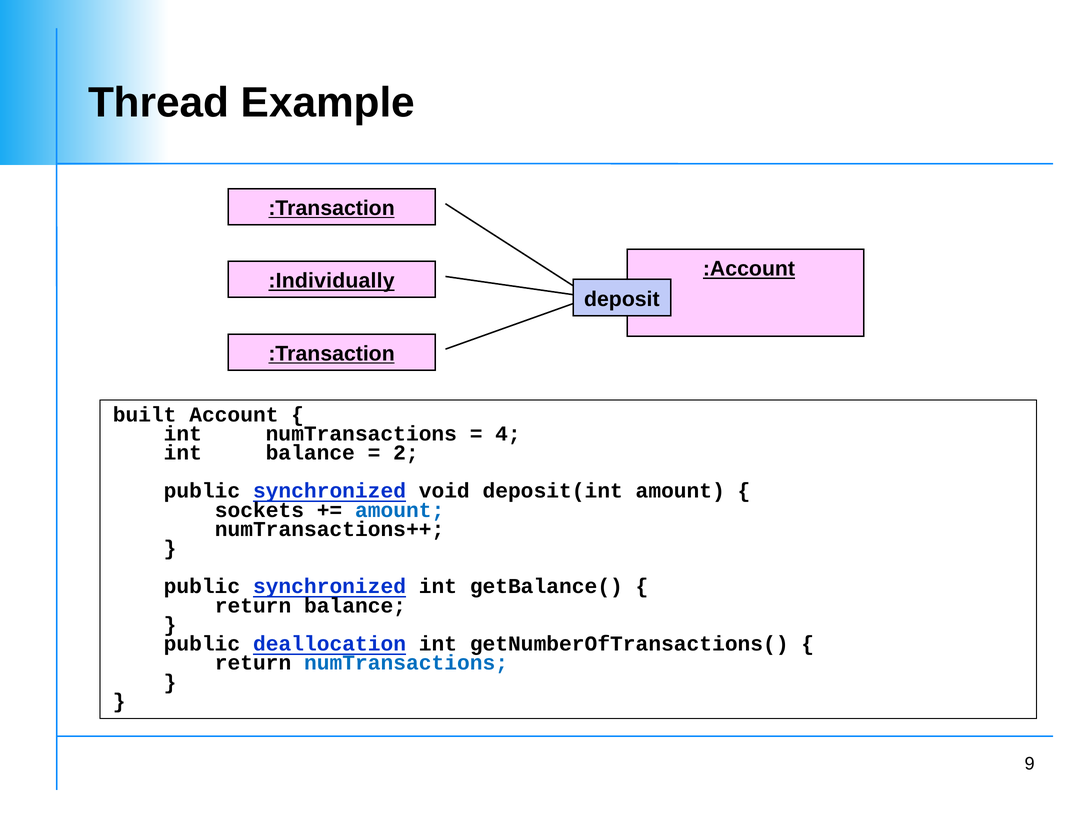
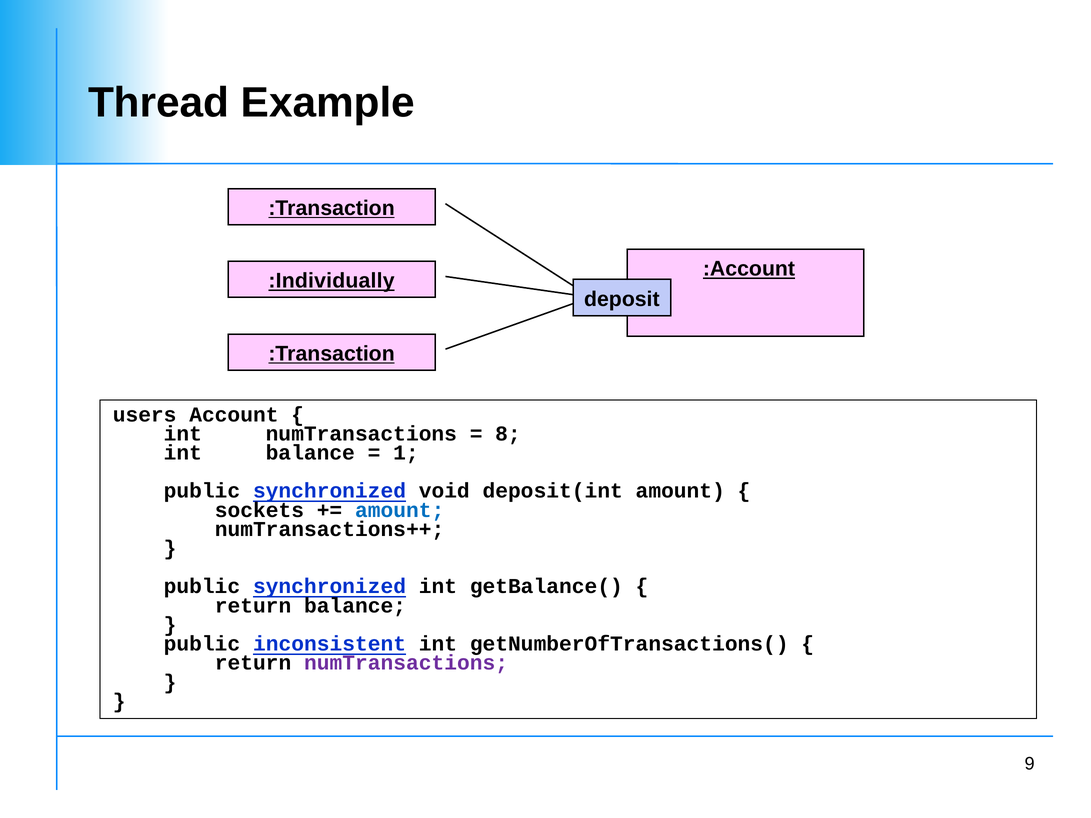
built: built -> users
4: 4 -> 8
2: 2 -> 1
deallocation: deallocation -> inconsistent
numTransactions at (406, 663) colour: blue -> purple
